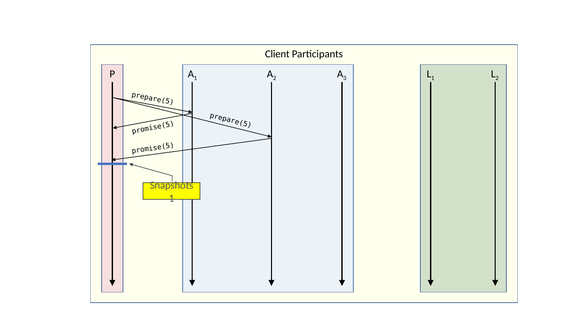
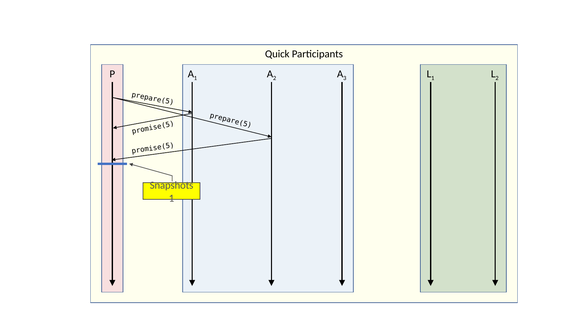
Client: Client -> Quick
